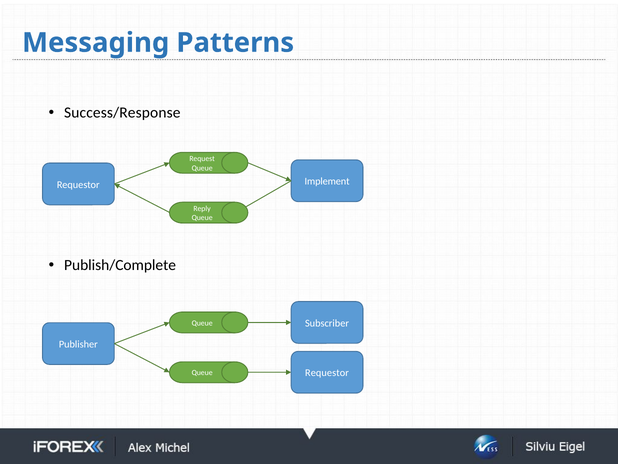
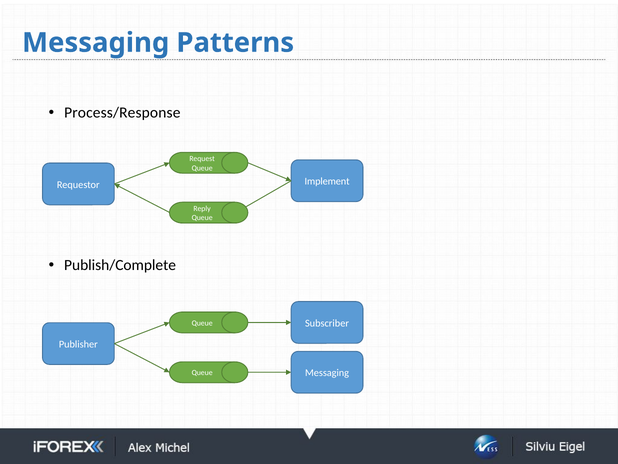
Success/Response: Success/Response -> Process/Response
Queue Requestor: Requestor -> Messaging
